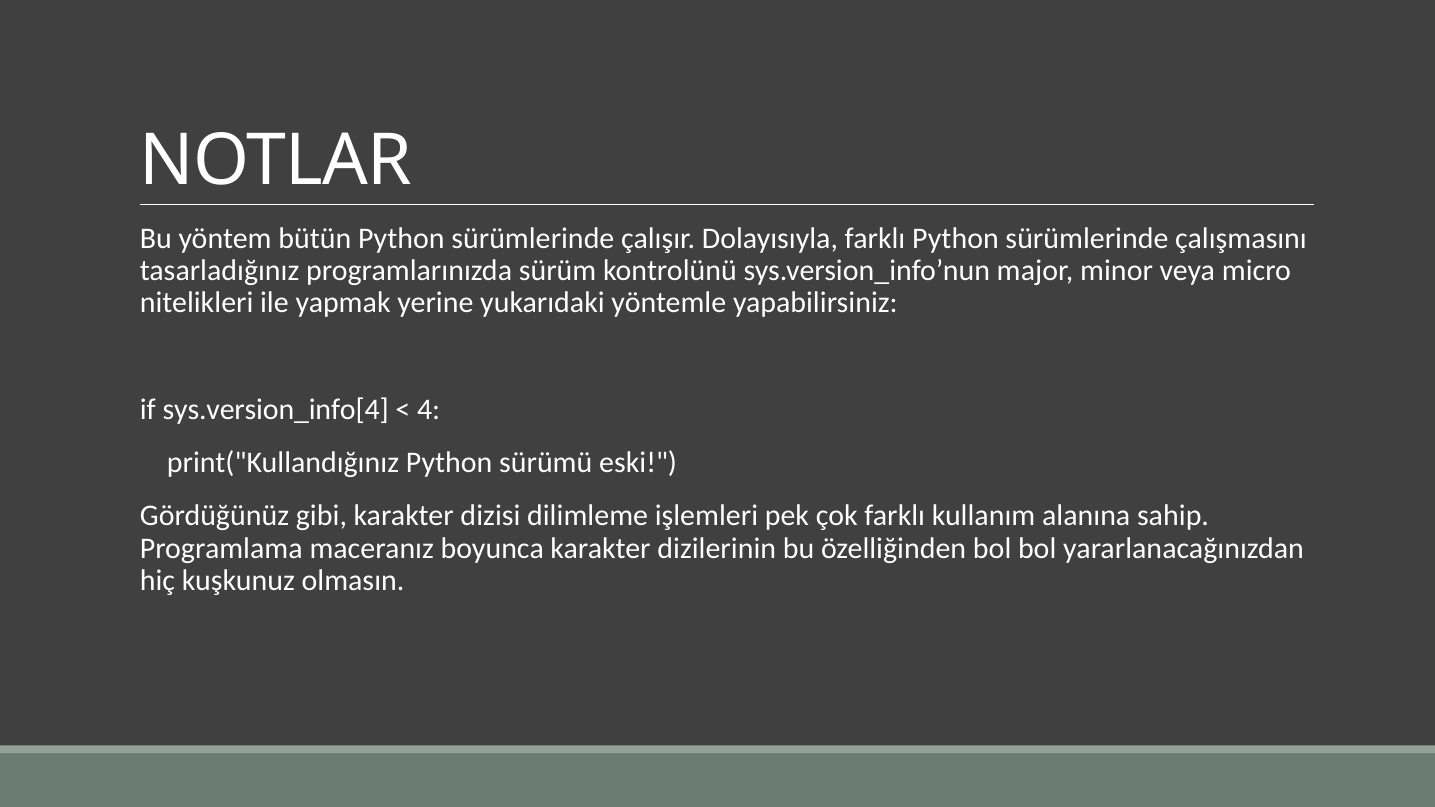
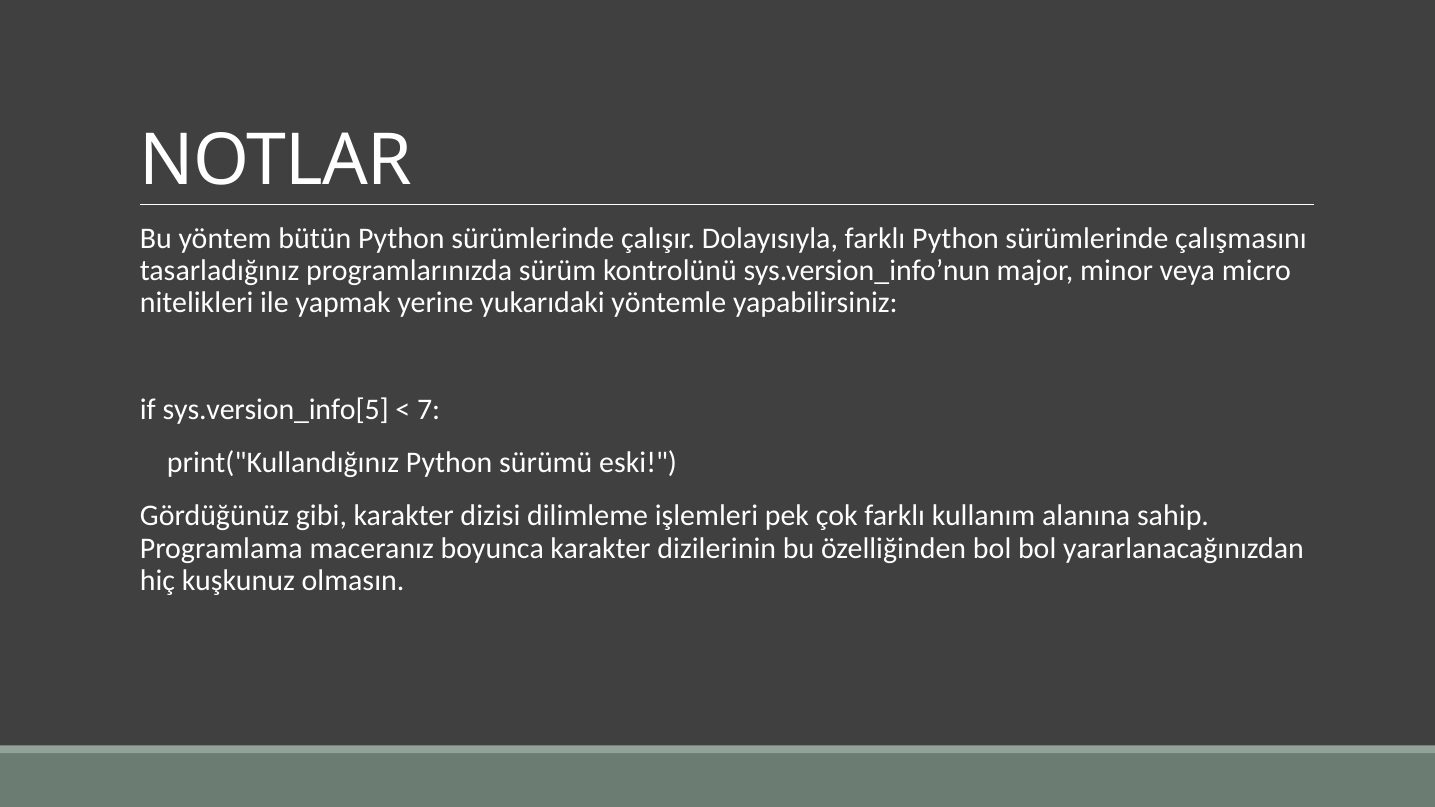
sys.version_info[4: sys.version_info[4 -> sys.version_info[5
4: 4 -> 7
